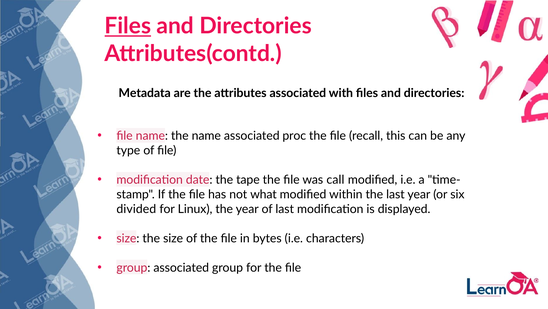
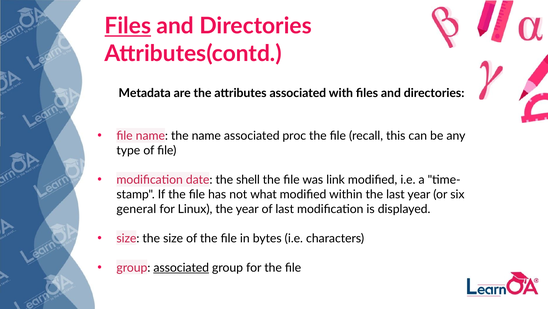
tape: tape -> shell
call: call -> link
divided: divided -> general
associated at (181, 267) underline: none -> present
